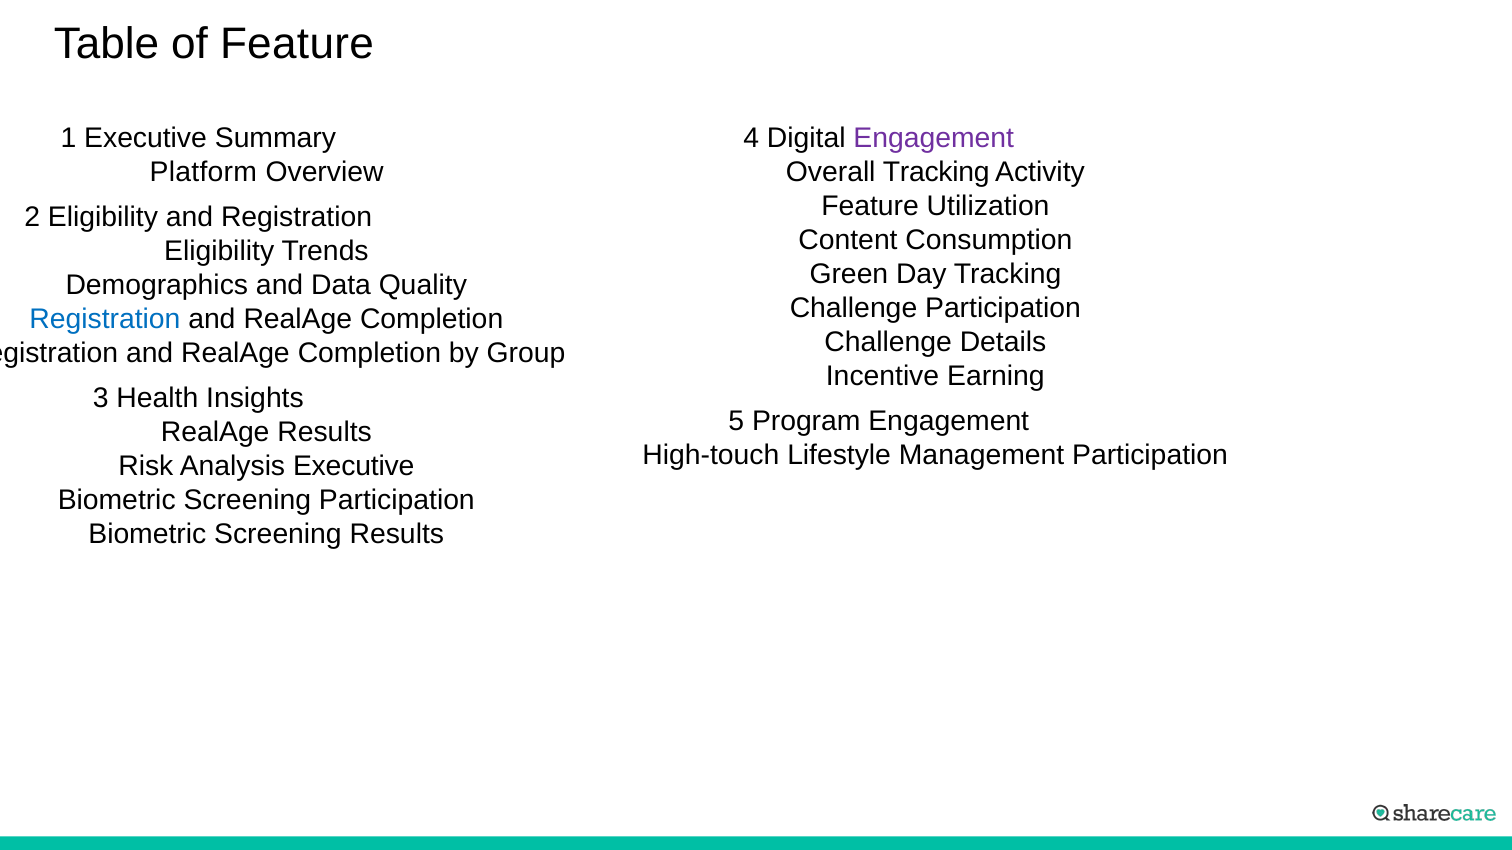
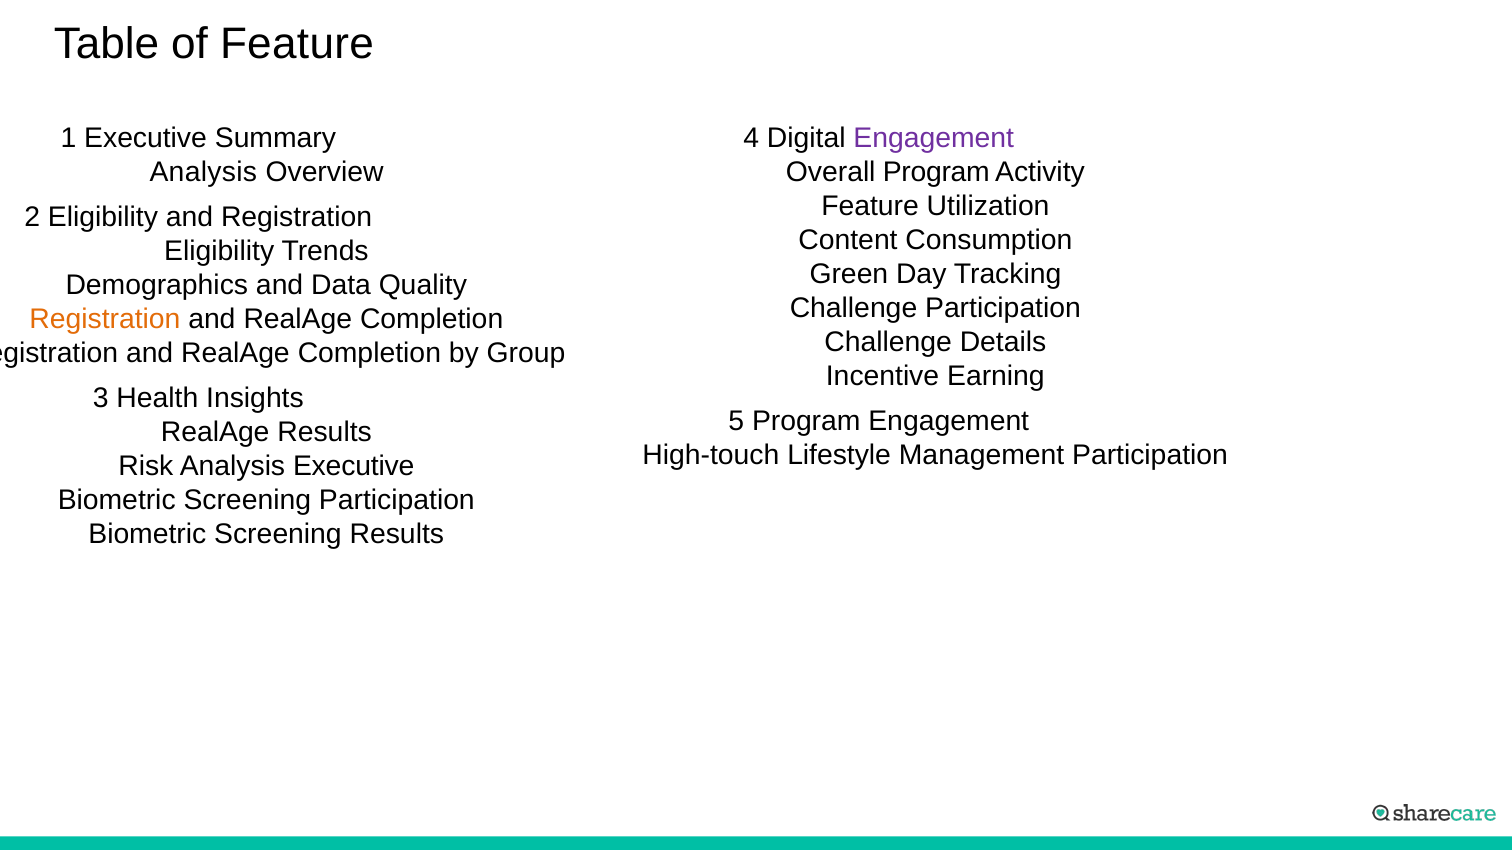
Platform at (203, 172): Platform -> Analysis
Overall Tracking: Tracking -> Program
Registration at (105, 319) colour: blue -> orange
